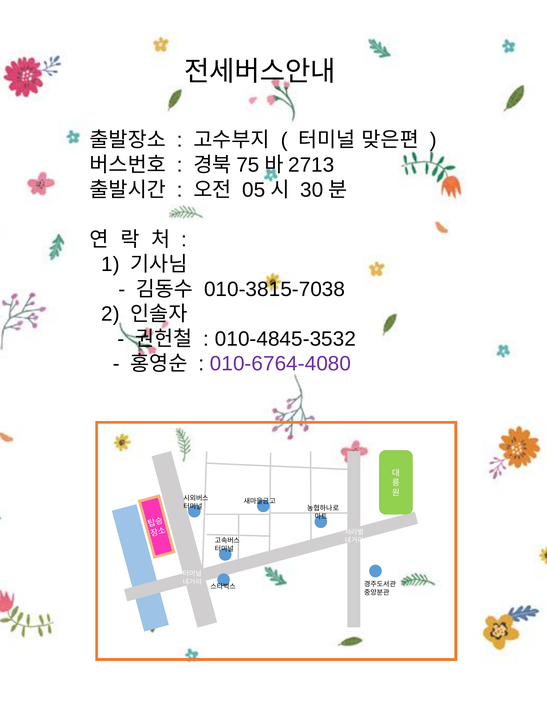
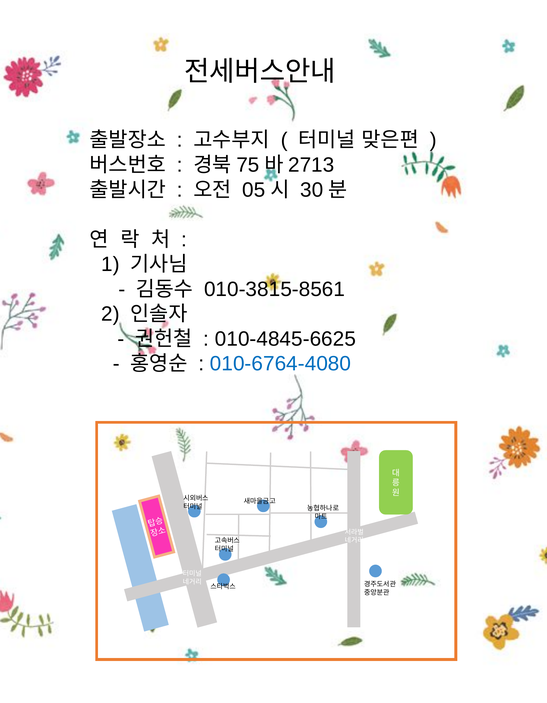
010-3815-7038: 010-3815-7038 -> 010-3815-8561
010-4845-3532: 010-4845-3532 -> 010-4845-6625
010-6764-4080 colour: purple -> blue
